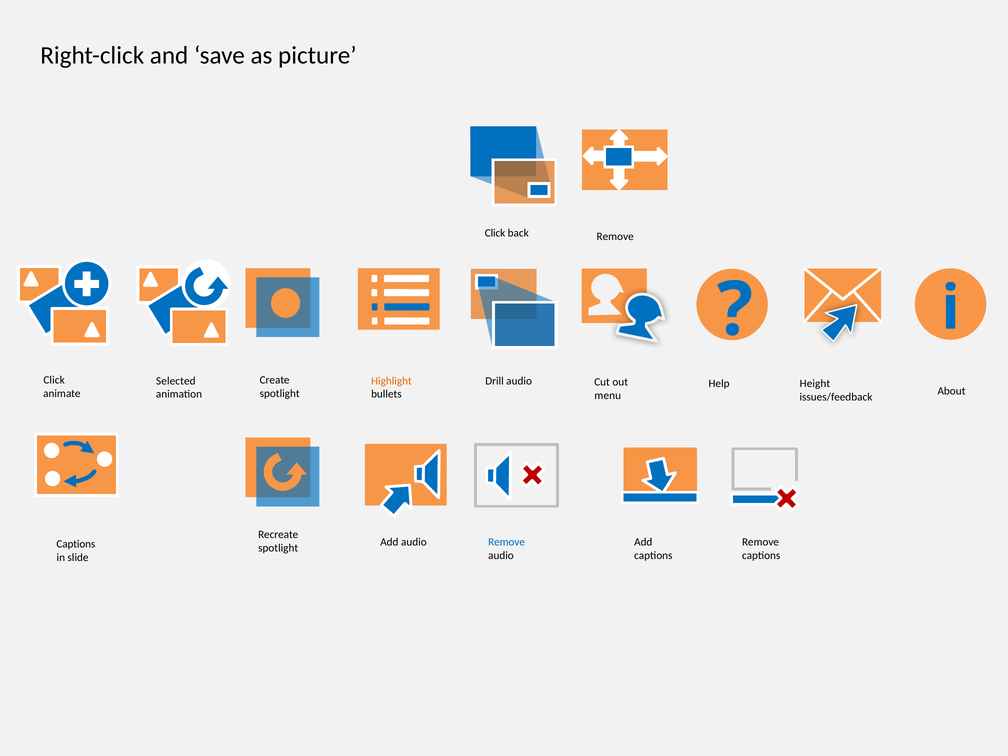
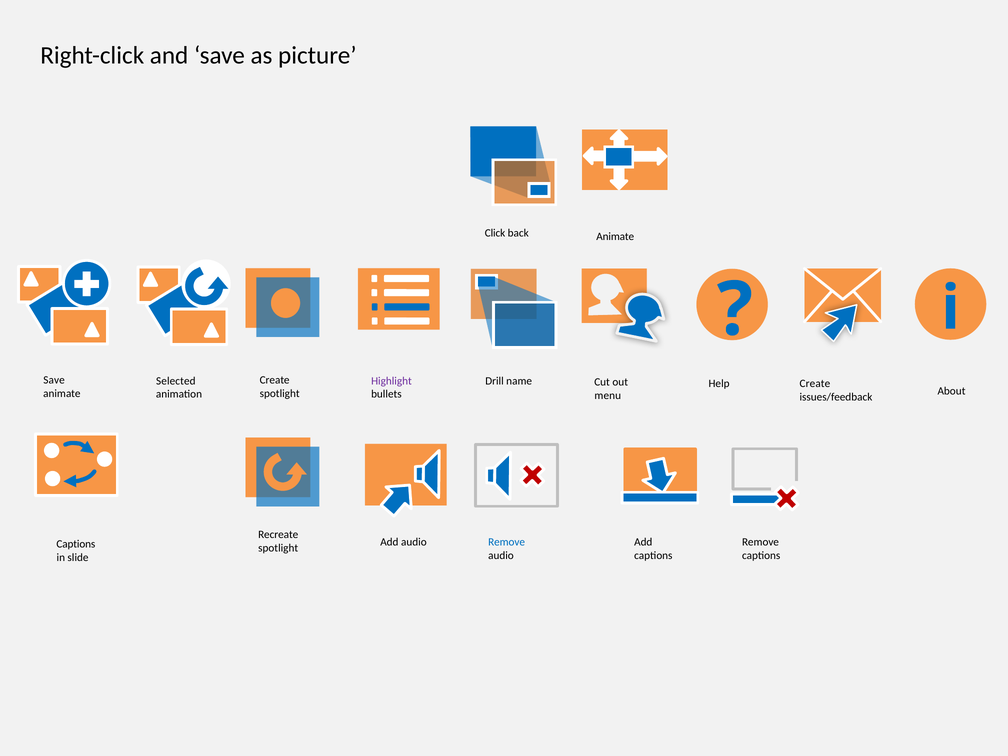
back Remove: Remove -> Animate
Click at (54, 380): Click -> Save
Highlight colour: orange -> purple
Drill audio: audio -> name
Help Height: Height -> Create
